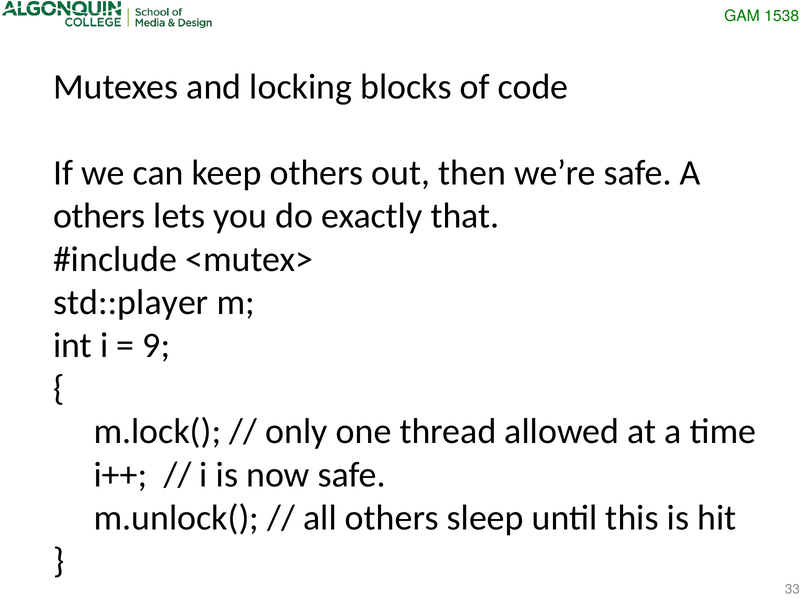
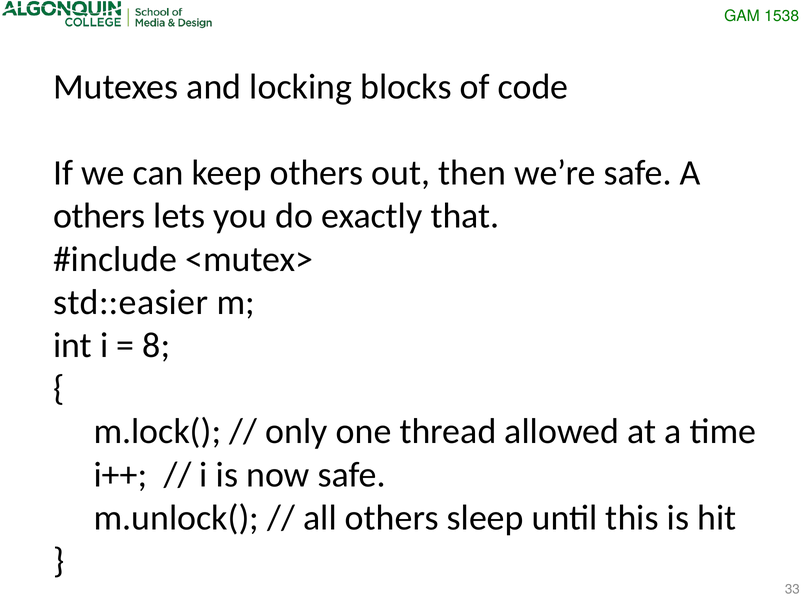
std::player: std::player -> std::easier
9: 9 -> 8
